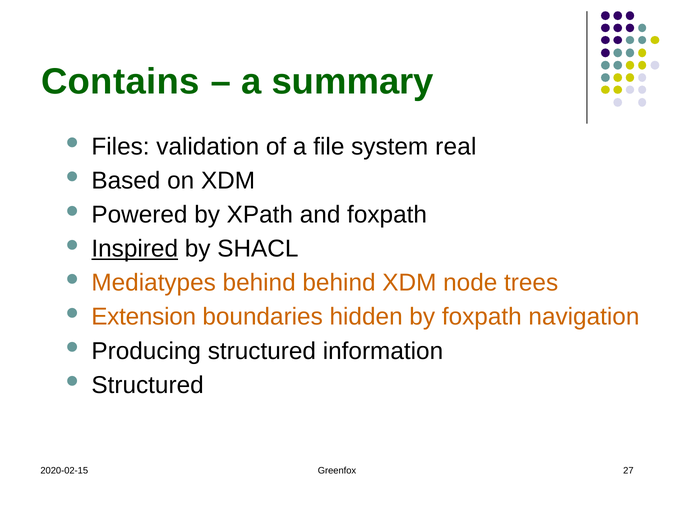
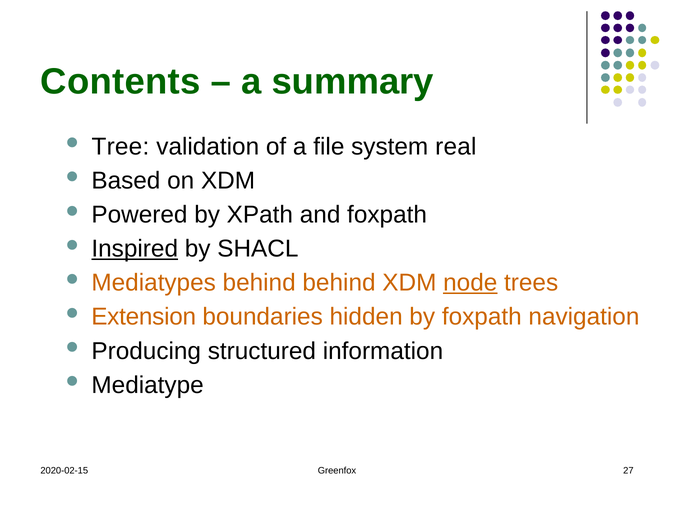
Contains: Contains -> Contents
Files: Files -> Tree
node underline: none -> present
Structured at (148, 385): Structured -> Mediatype
